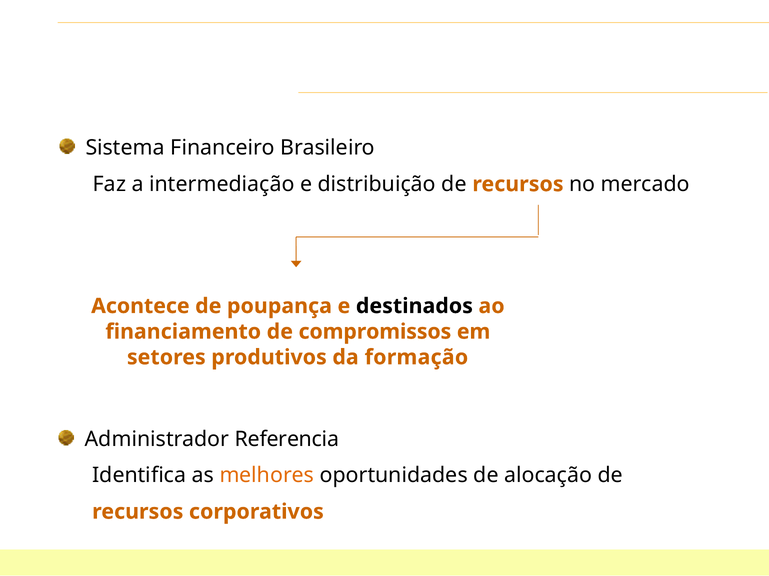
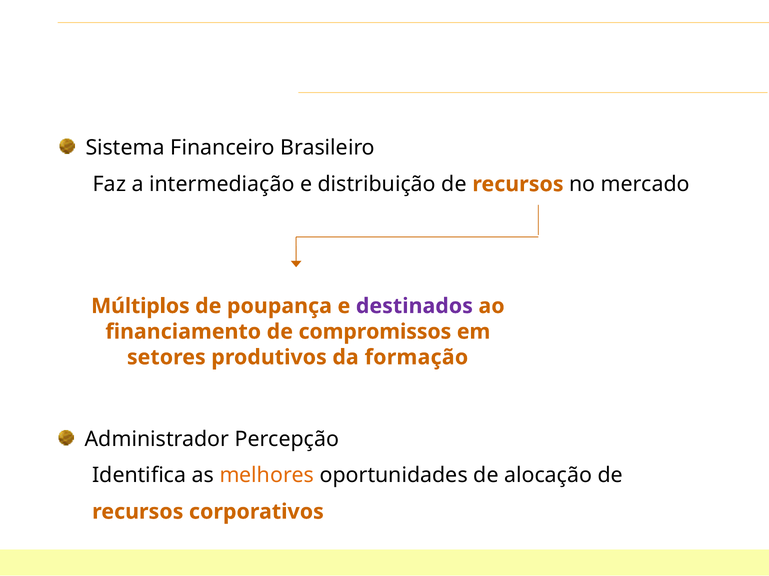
Acontece: Acontece -> Múltiplos
destinados colour: black -> purple
Referencia: Referencia -> Percepção
